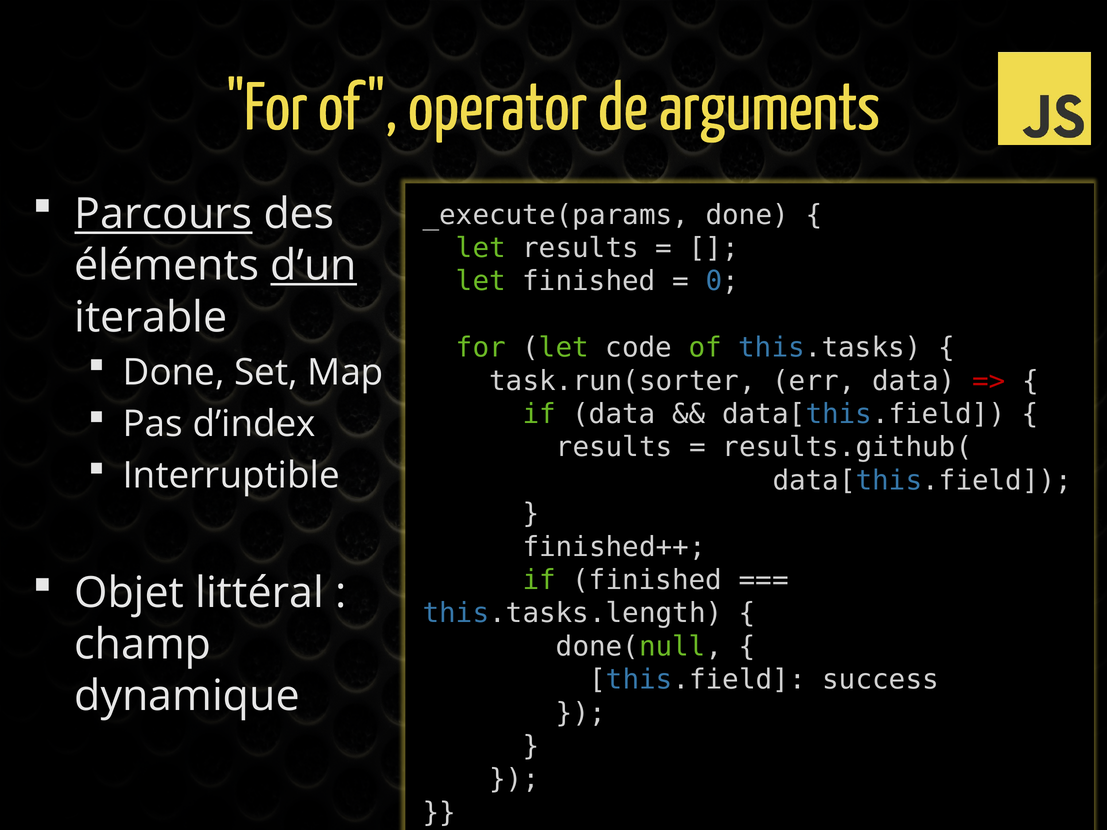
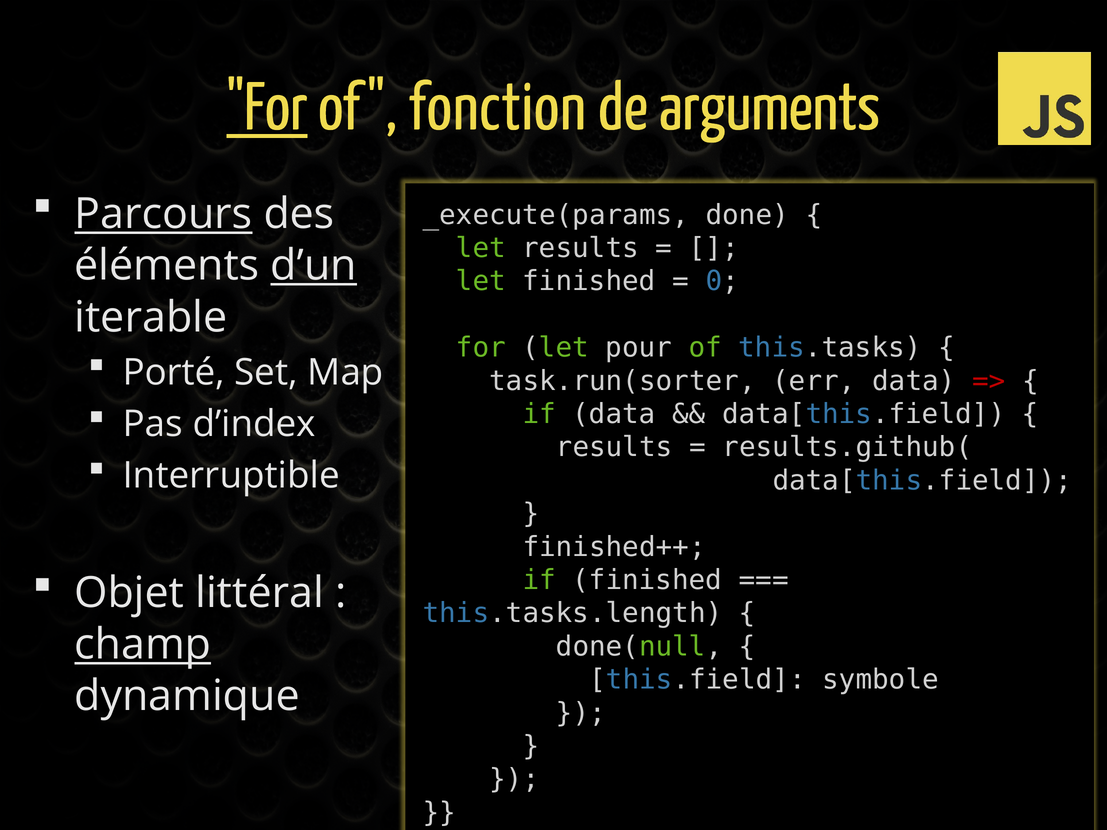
For at (267, 107) underline: none -> present
operator: operator -> fonction
code: code -> pour
Done at (174, 372): Done -> Porté
champ underline: none -> present
success: success -> symbole
